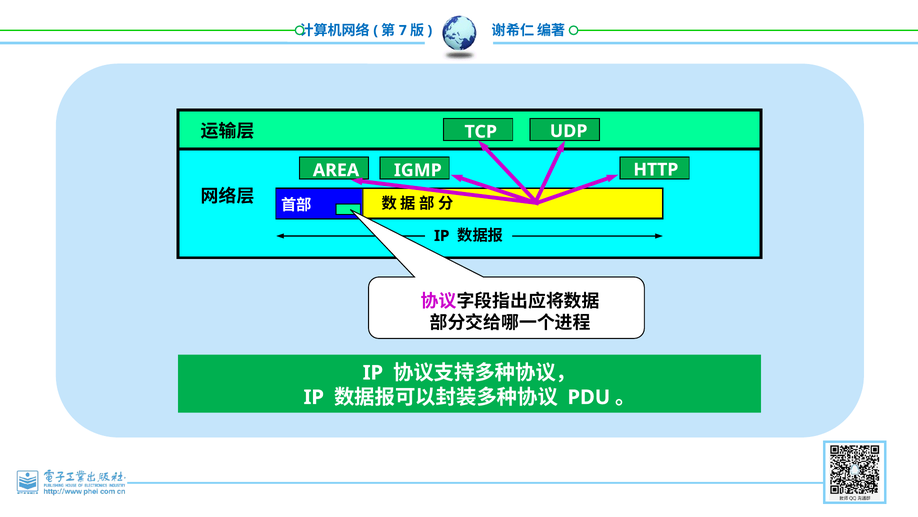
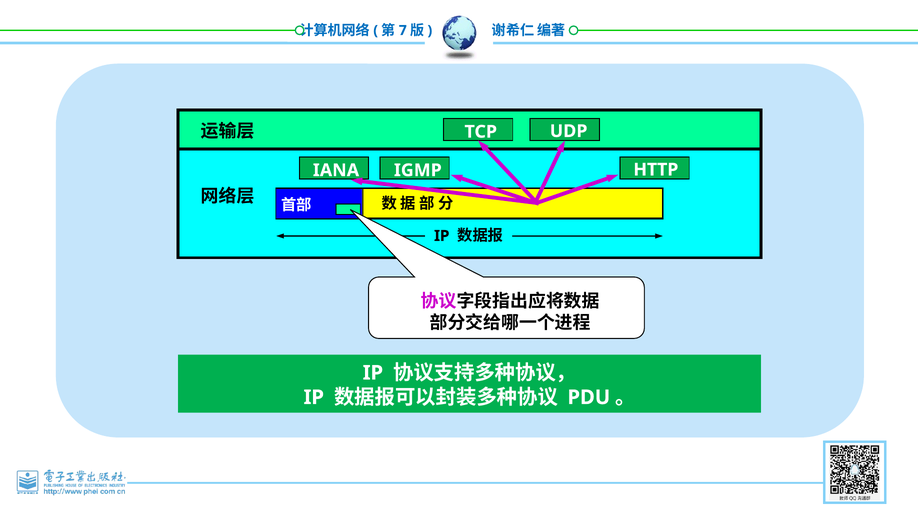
AREA: AREA -> IANA
